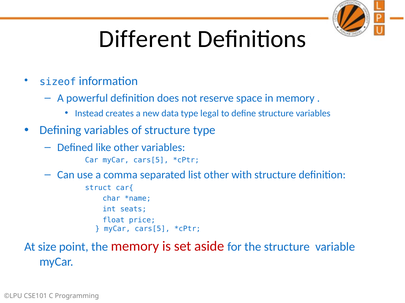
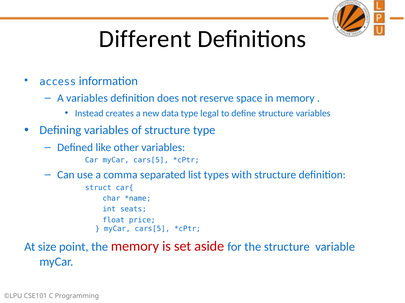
sizeof: sizeof -> access
A powerful: powerful -> variables
list other: other -> types
